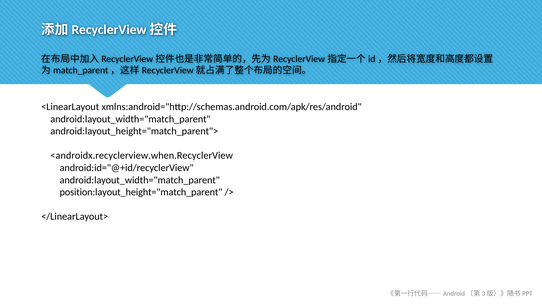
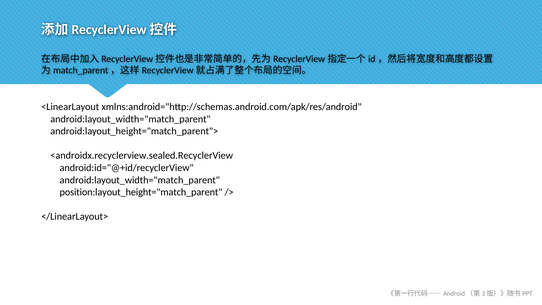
<androidx.recyclerview.when.RecyclerView: <androidx.recyclerview.when.RecyclerView -> <androidx.recyclerview.sealed.RecyclerView
